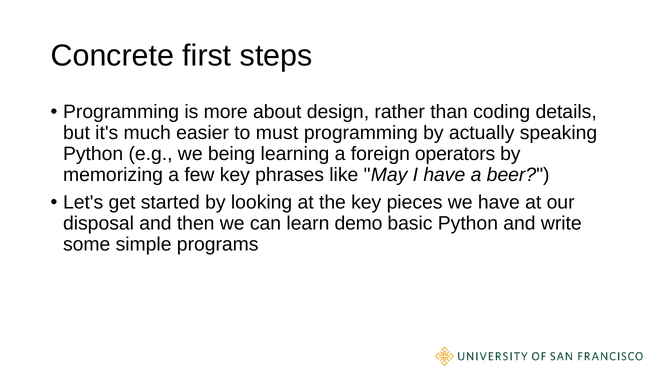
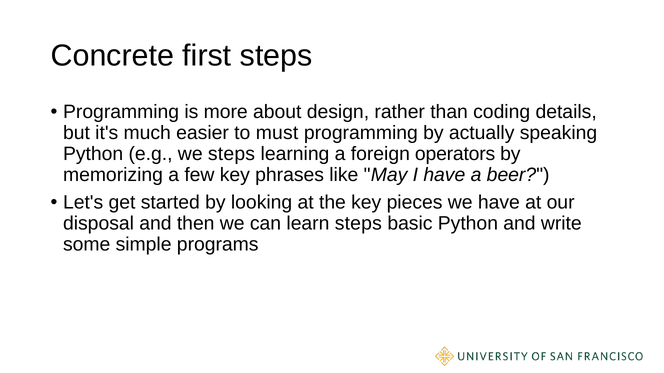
we being: being -> steps
learn demo: demo -> steps
